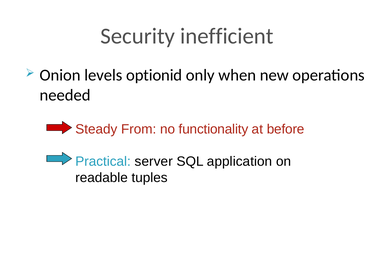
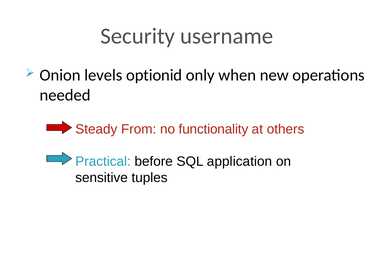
inefficient: inefficient -> username
before: before -> others
server: server -> before
readable: readable -> sensitive
